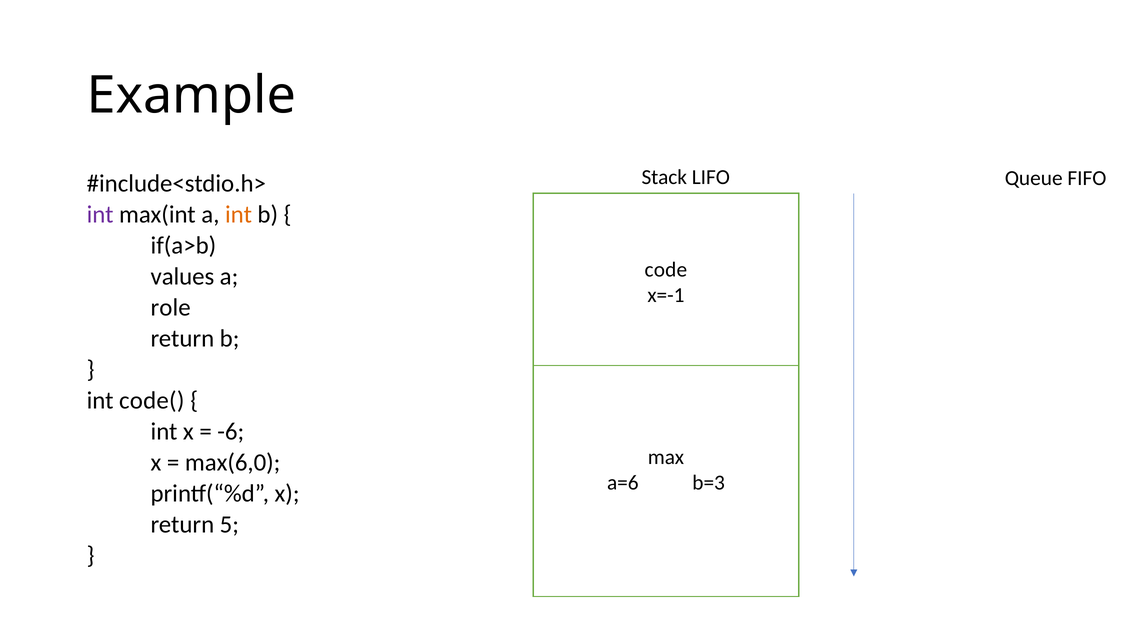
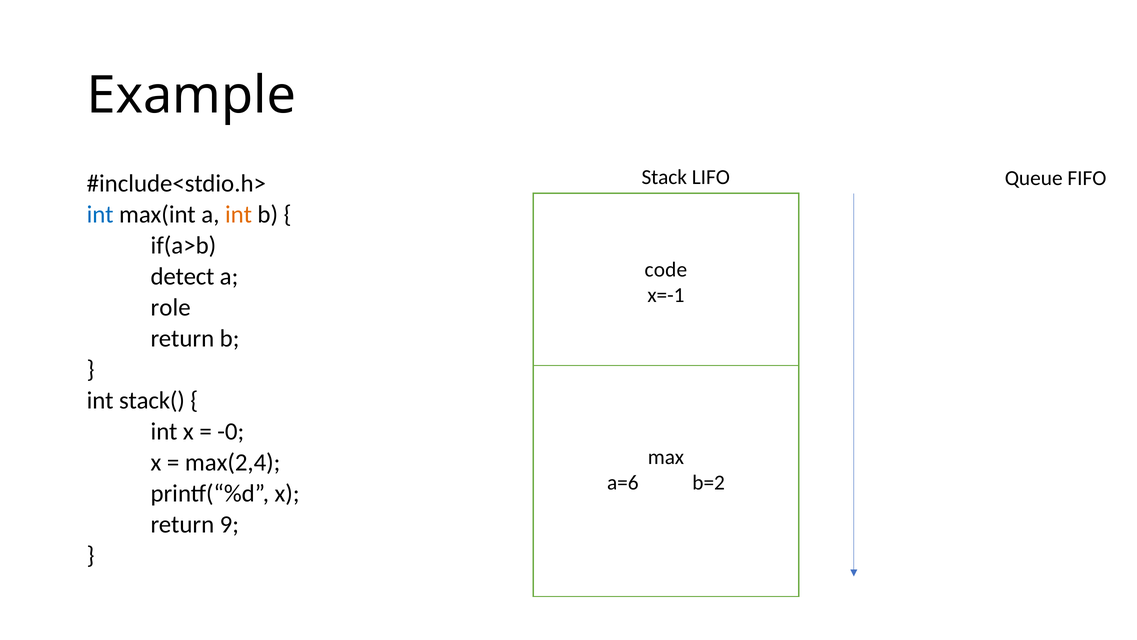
int at (100, 214) colour: purple -> blue
values: values -> detect
code(: code( -> stack(
-6: -6 -> -0
max(6,0: max(6,0 -> max(2,4
b=3: b=3 -> b=2
5: 5 -> 9
